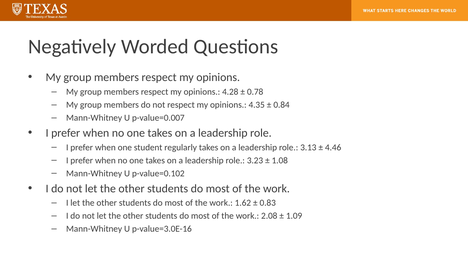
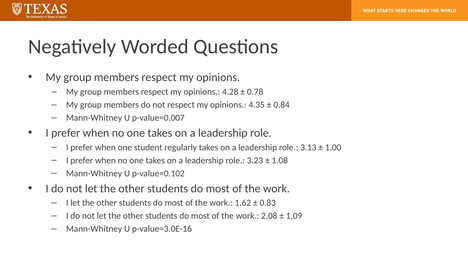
4.46: 4.46 -> 1.00
